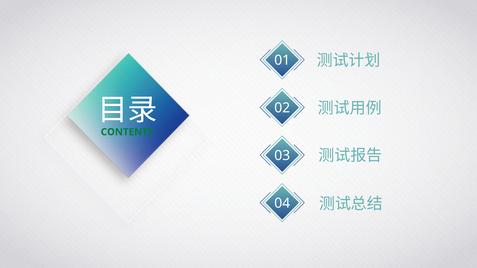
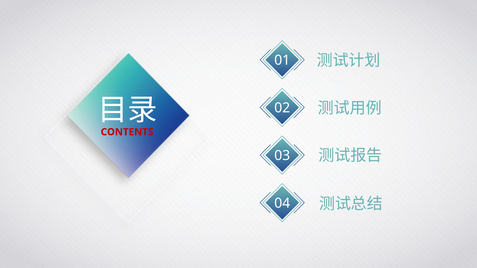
CONTENTS colour: green -> red
